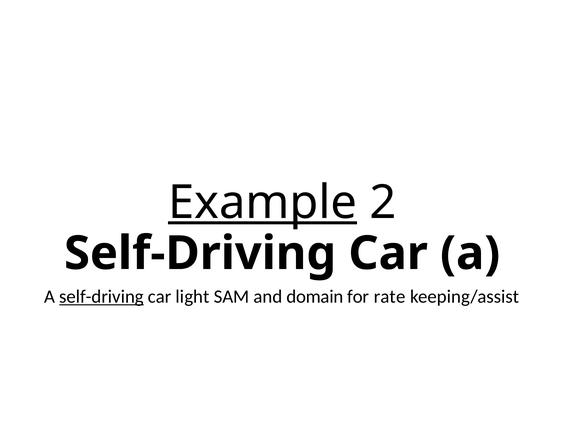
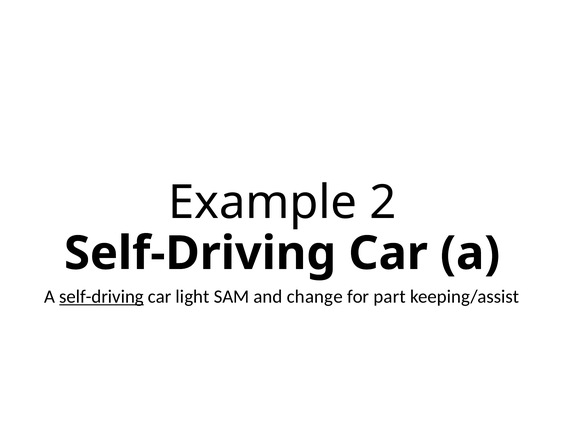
Example underline: present -> none
domain: domain -> change
rate: rate -> part
